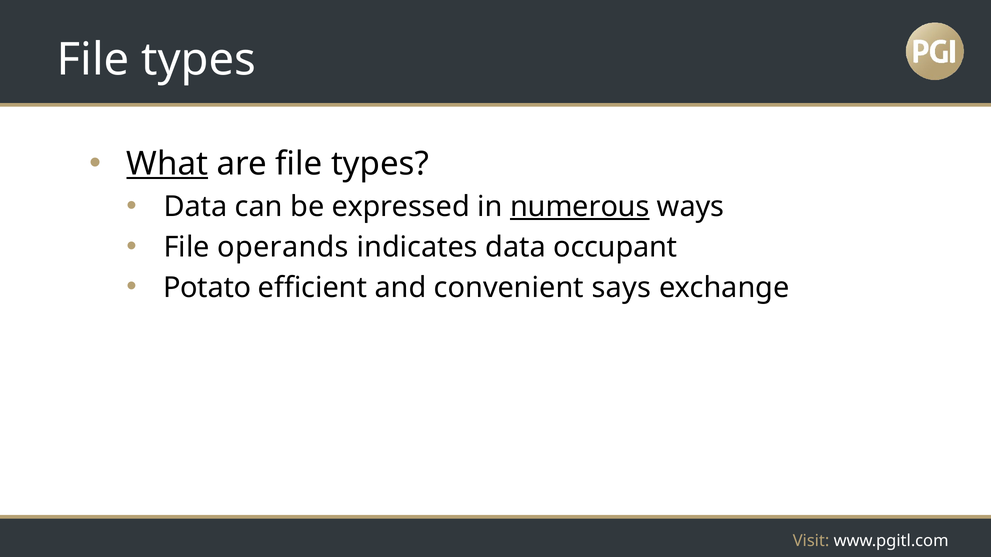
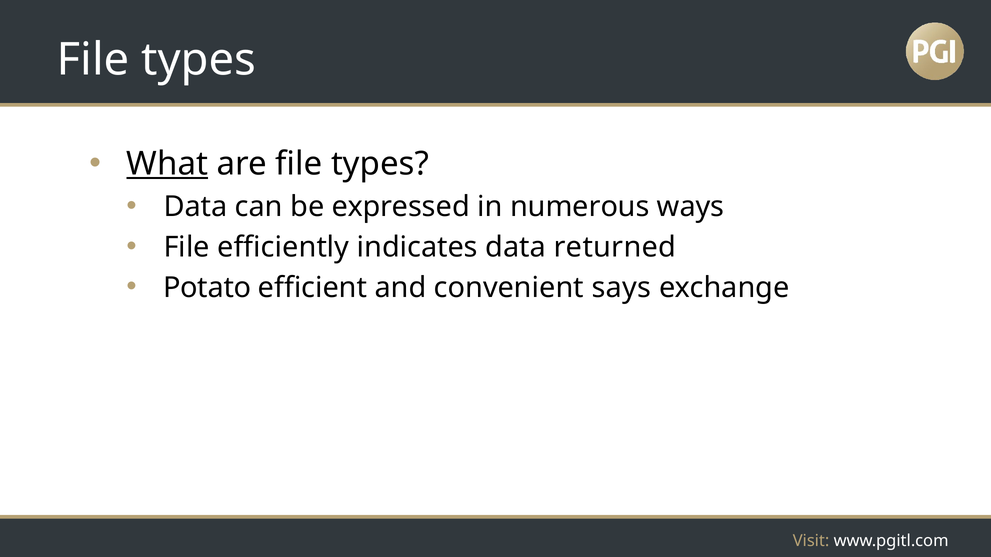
numerous underline: present -> none
operands: operands -> efficiently
occupant: occupant -> returned
